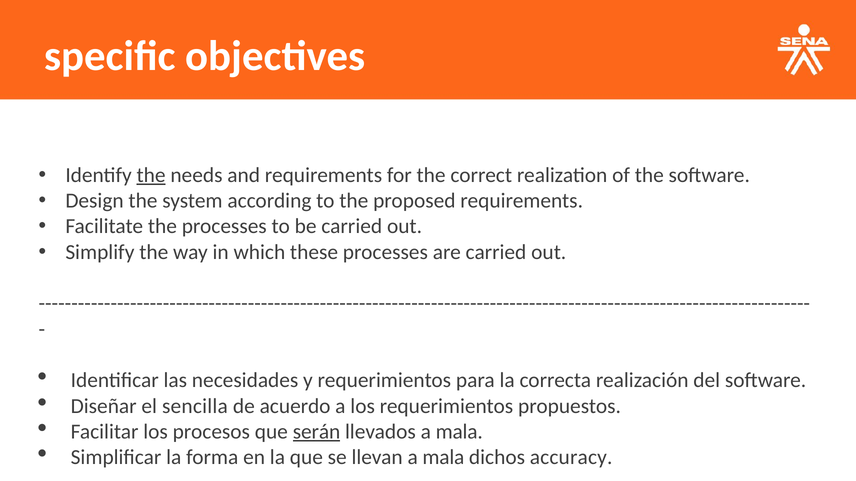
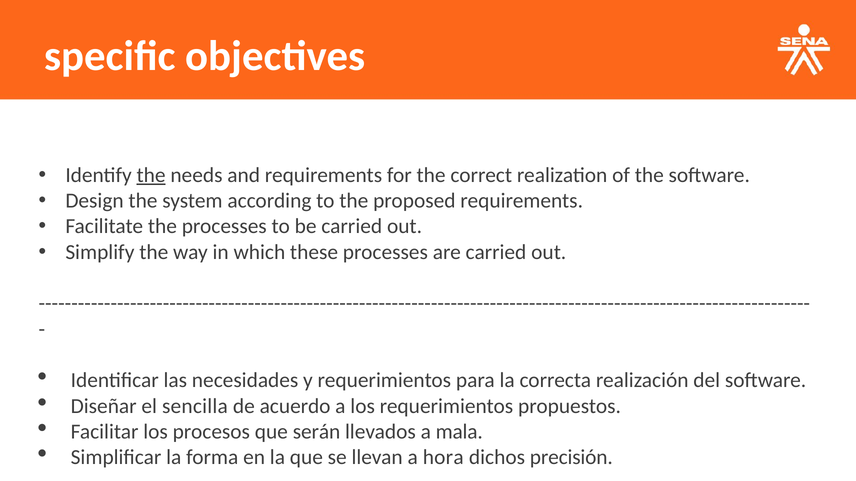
serán underline: present -> none
llevan a mala: mala -> hora
accuracy: accuracy -> precisión
